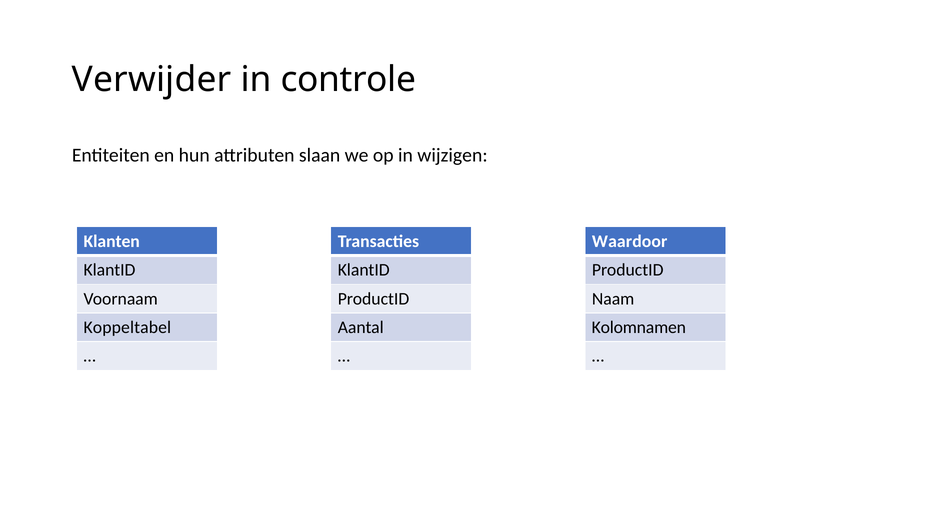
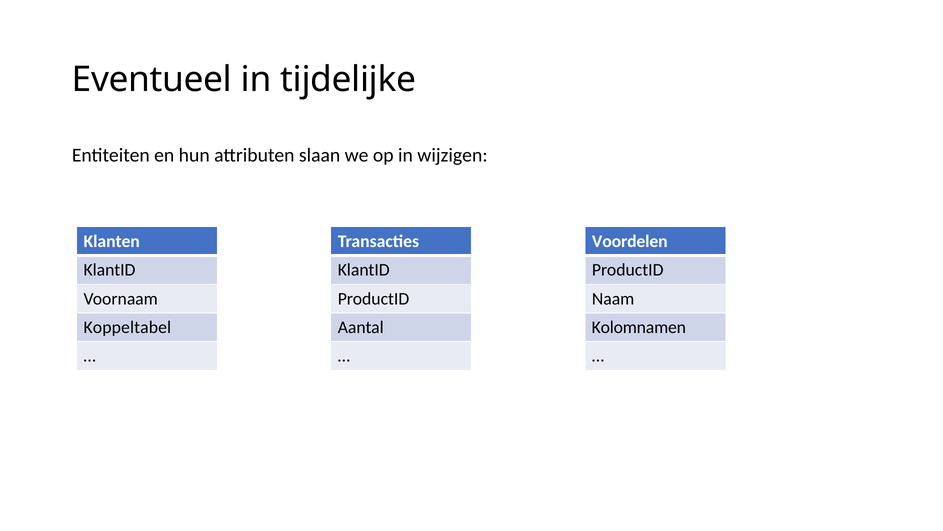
Verwijder: Verwijder -> Eventueel
controle: controle -> tijdelijke
Waardoor: Waardoor -> Voordelen
